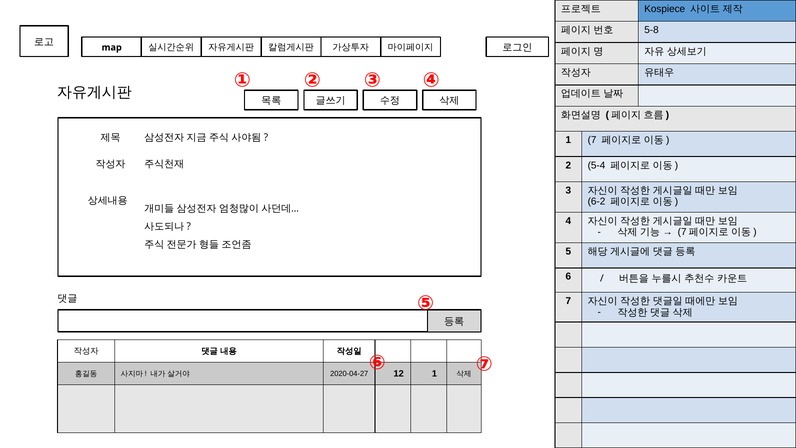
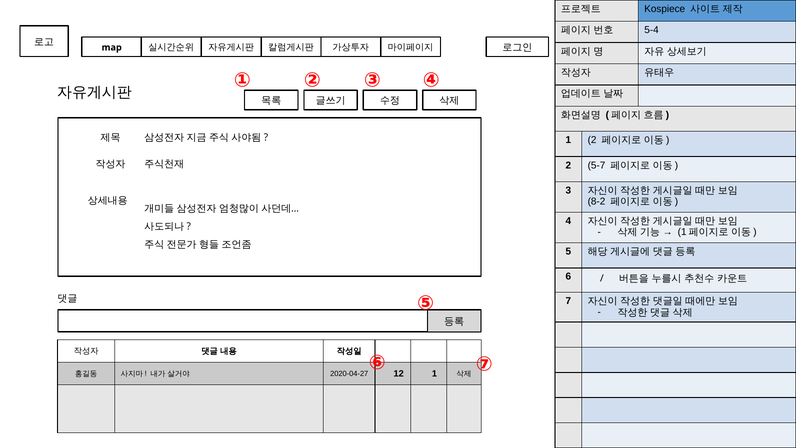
5-8: 5-8 -> 5-4
1 7: 7 -> 2
5-4: 5-4 -> 5-7
6-2: 6-2 -> 8-2
7 at (682, 232): 7 -> 1
